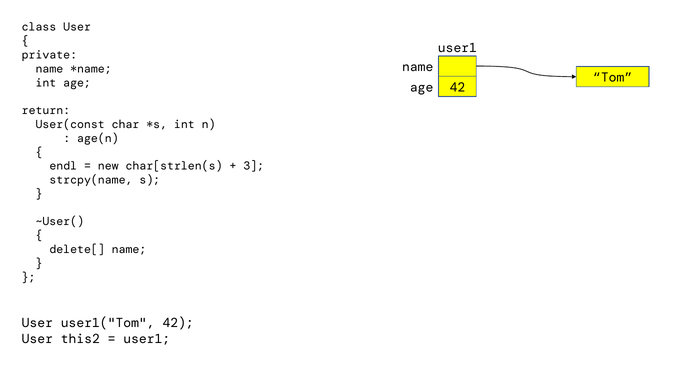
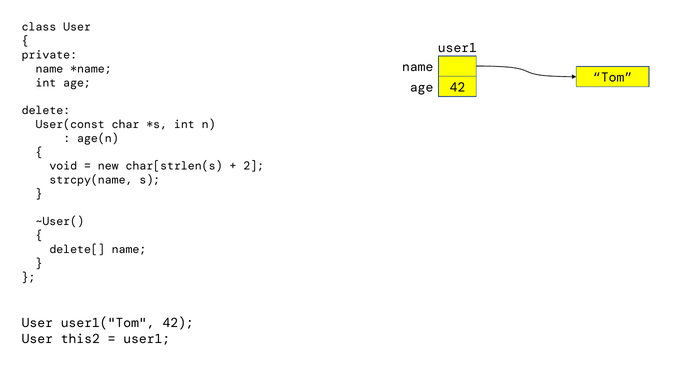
return: return -> delete
endl: endl -> void
3: 3 -> 2
